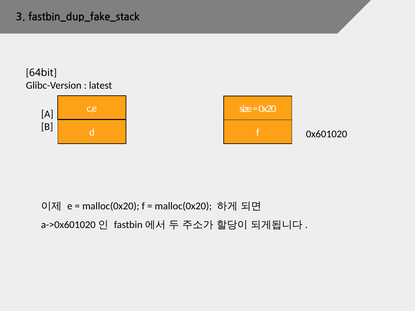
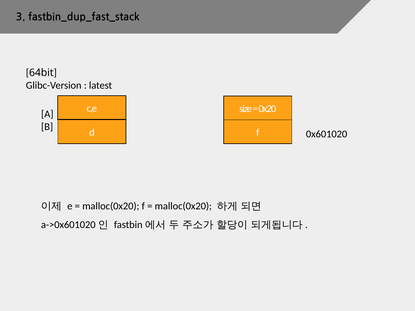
fastbin_dup_fake_stack: fastbin_dup_fake_stack -> fastbin_dup_fast_stack
